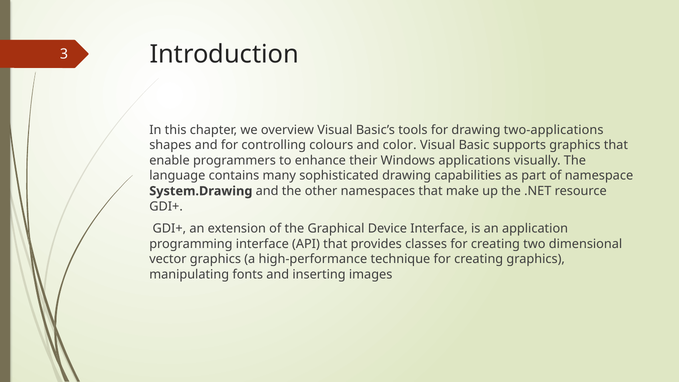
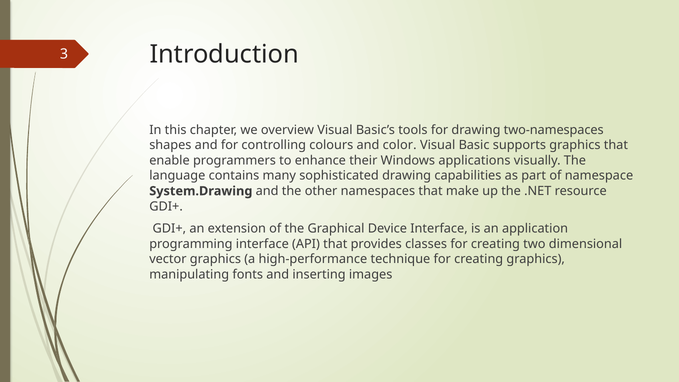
two-applications: two-applications -> two-namespaces
